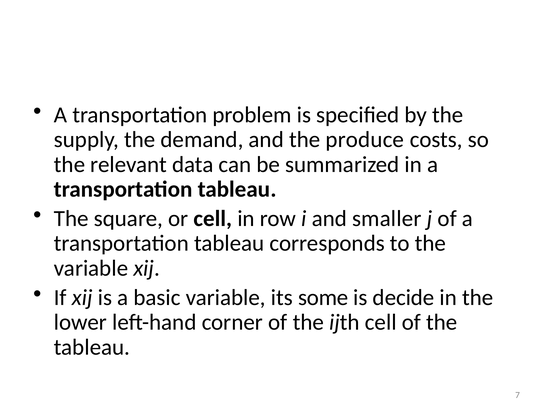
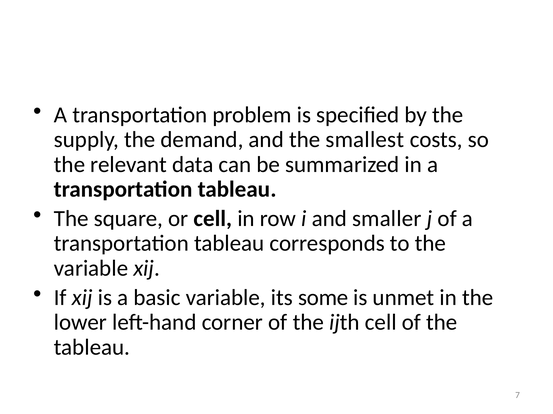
produce: produce -> smallest
decide: decide -> unmet
